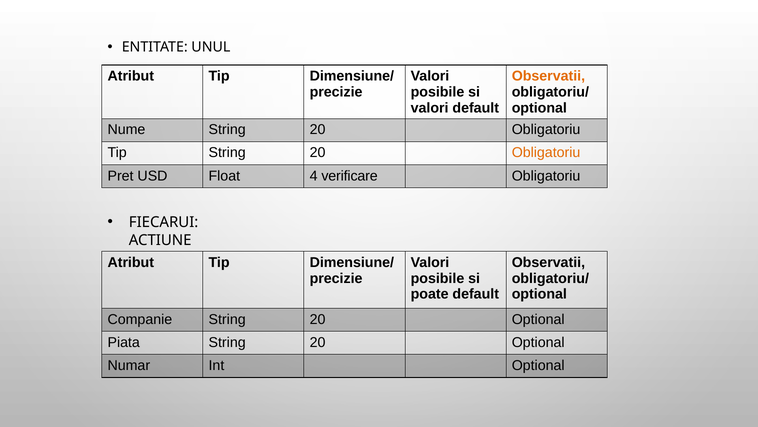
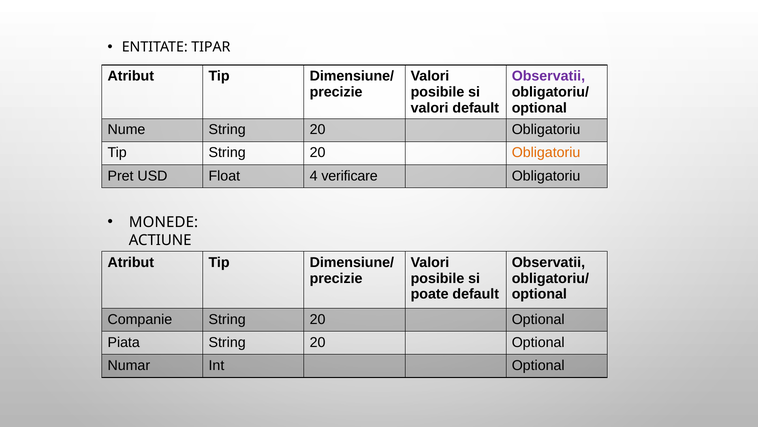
UNUL: UNUL -> TIPAR
Observatii at (548, 76) colour: orange -> purple
FIECARUI: FIECARUI -> MONEDE
